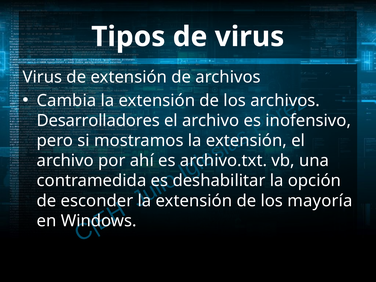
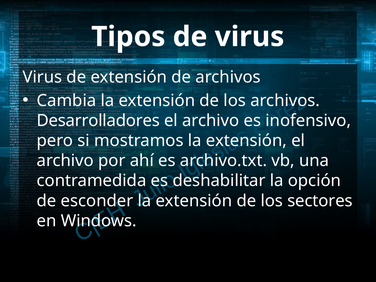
mayoría: mayoría -> sectores
